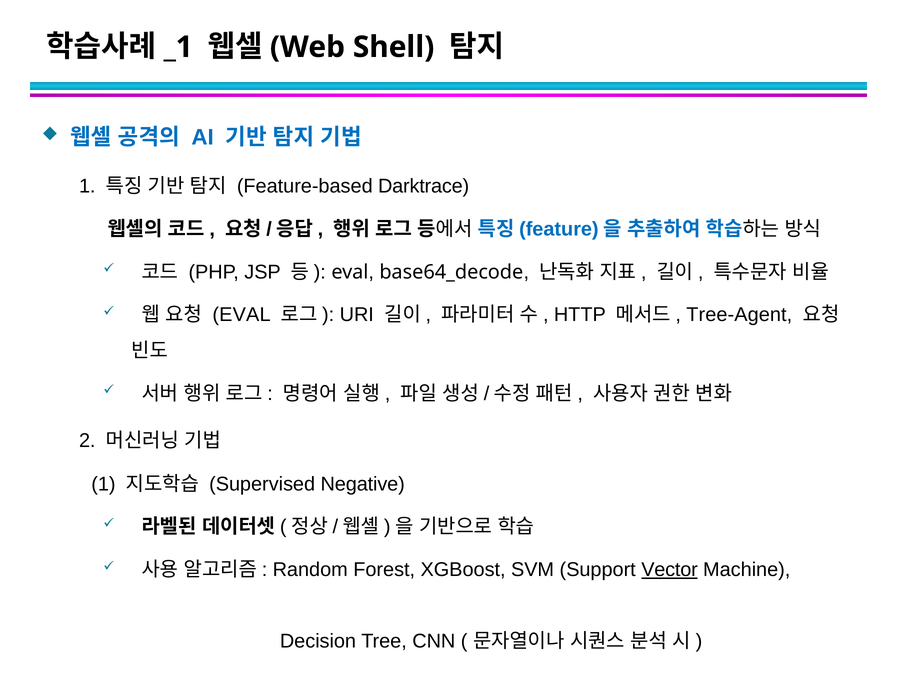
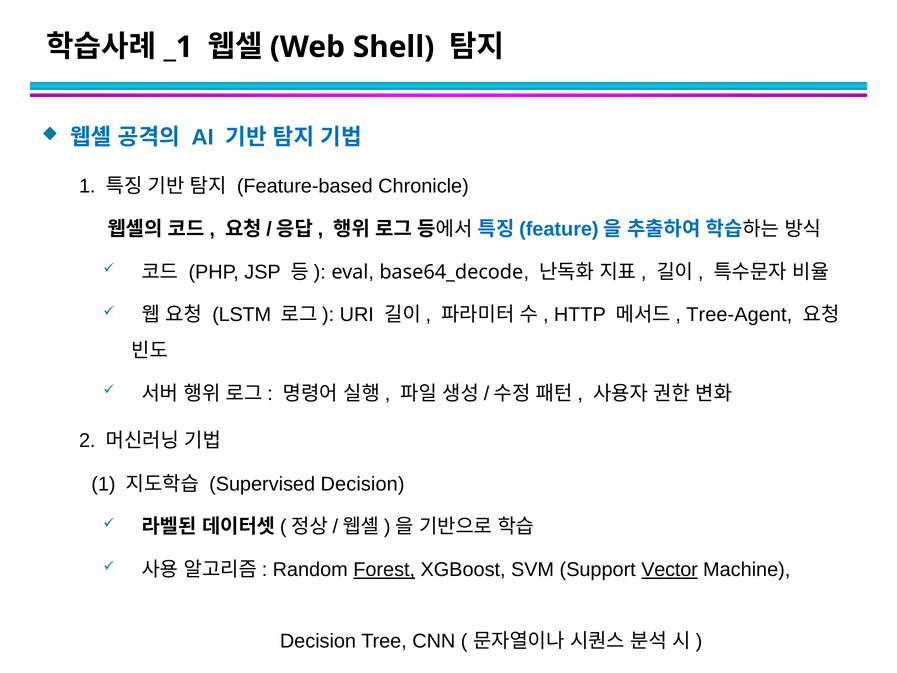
Darktrace: Darktrace -> Chronicle
EVAL at (242, 315): EVAL -> LSTM
Supervised Negative: Negative -> Decision
Forest underline: none -> present
